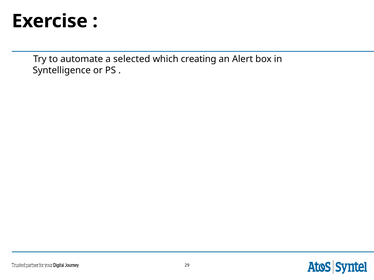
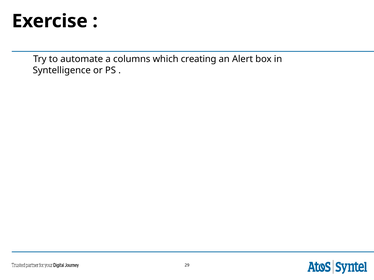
selected: selected -> columns
